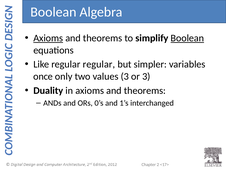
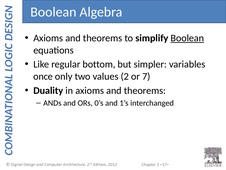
Axioms at (48, 38) underline: present -> none
regular regular: regular -> bottom
values 3: 3 -> 2
or 3: 3 -> 7
